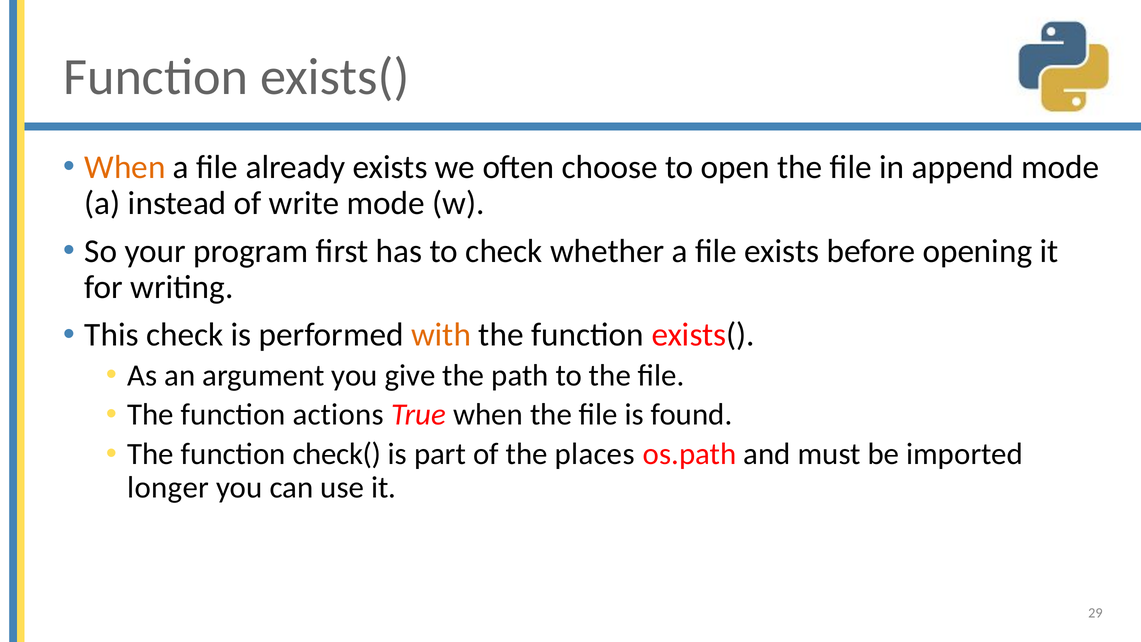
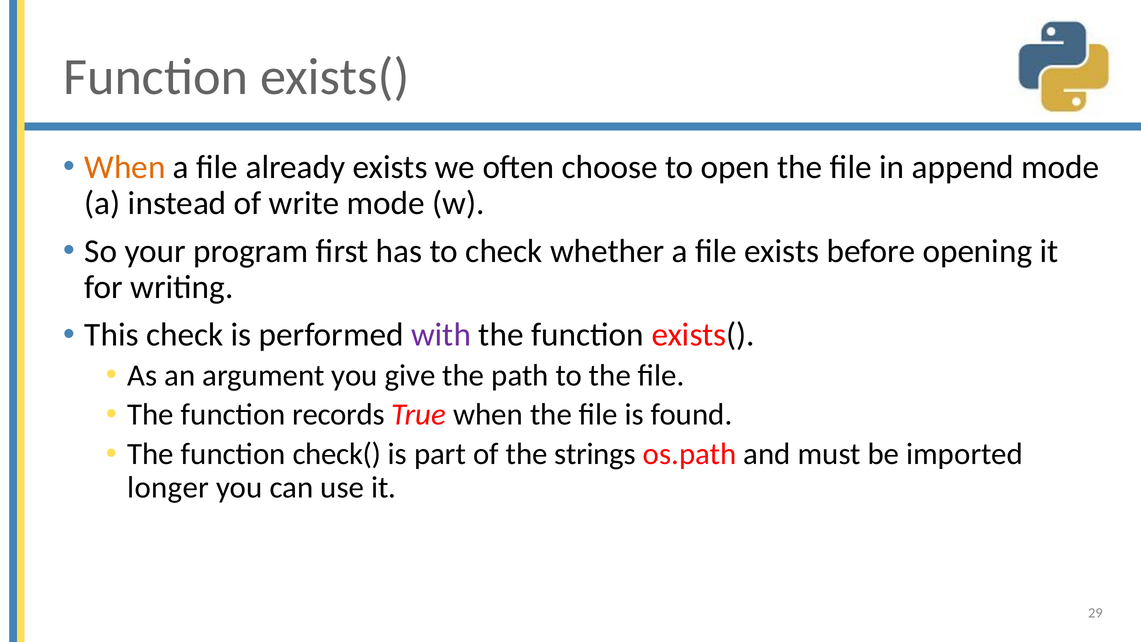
with colour: orange -> purple
actions: actions -> records
places: places -> strings
